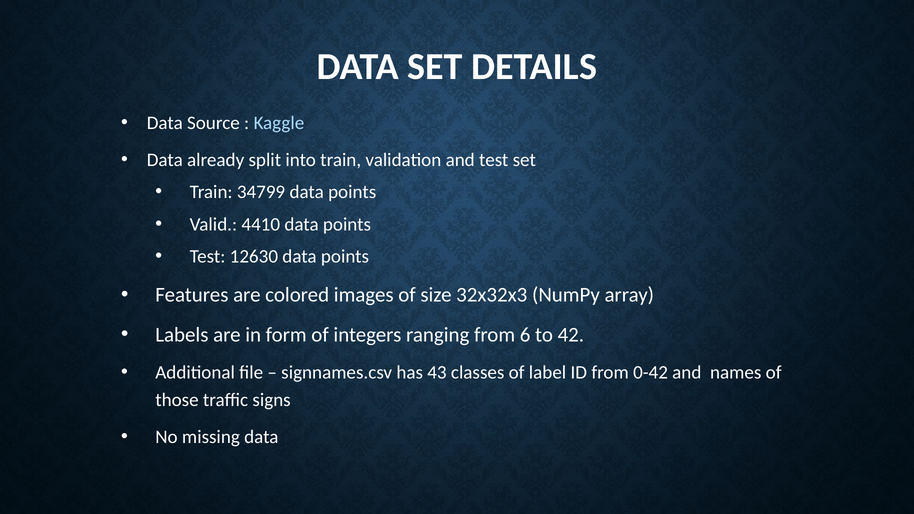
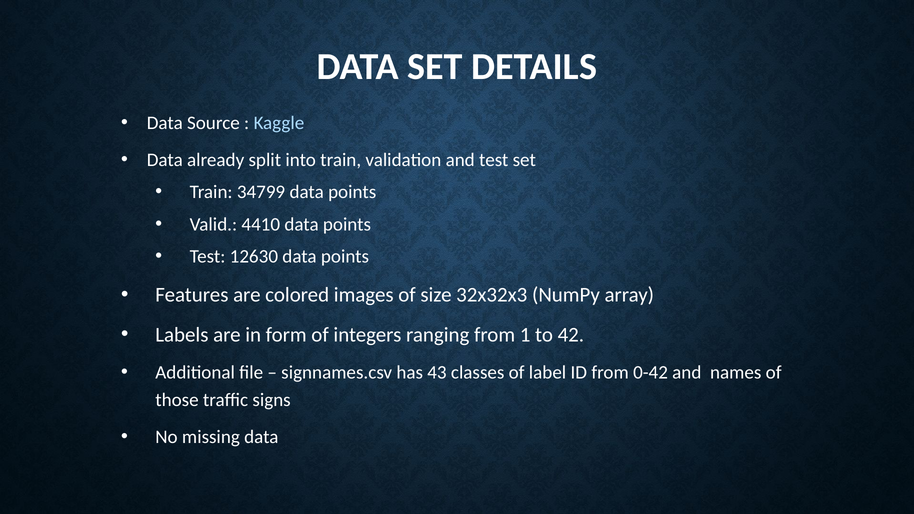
6: 6 -> 1
